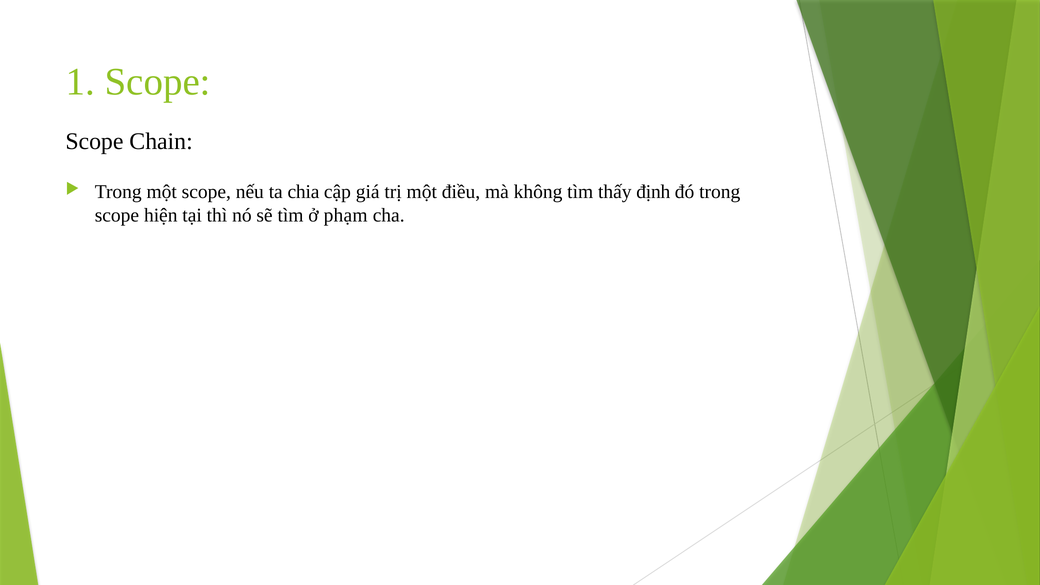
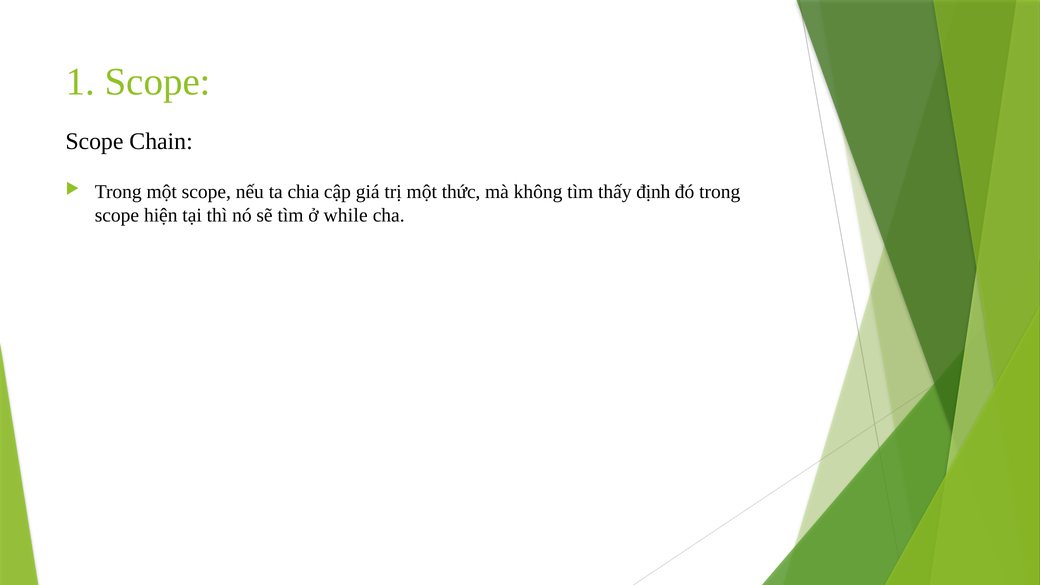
điều: điều -> thức
phạm: phạm -> while
